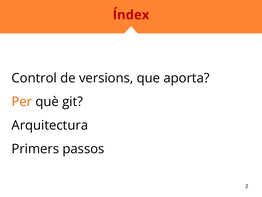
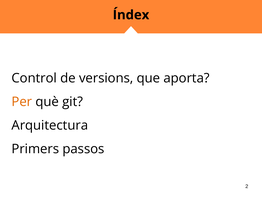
Índex colour: red -> black
